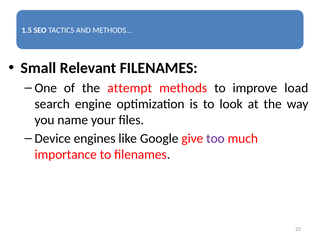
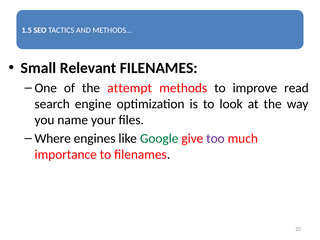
load: load -> read
Device: Device -> Where
Google colour: black -> green
